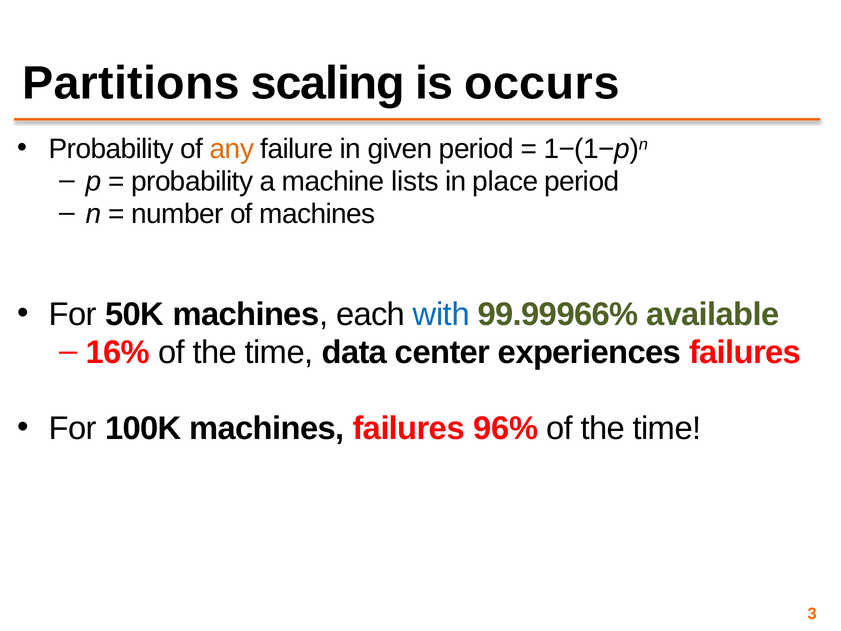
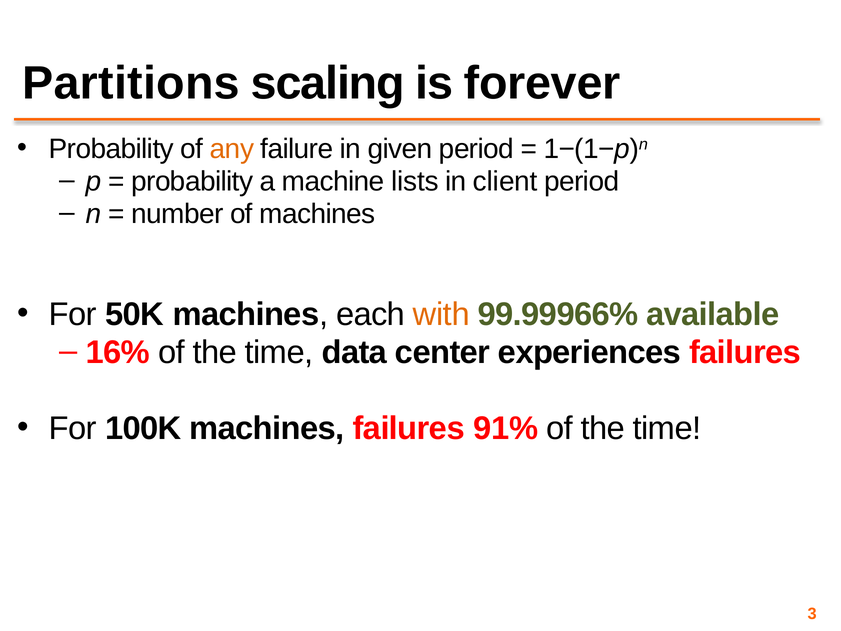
occurs: occurs -> forever
place: place -> client
with colour: blue -> orange
96%: 96% -> 91%
